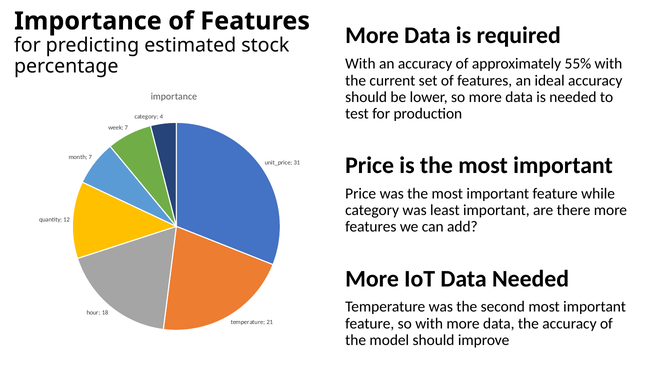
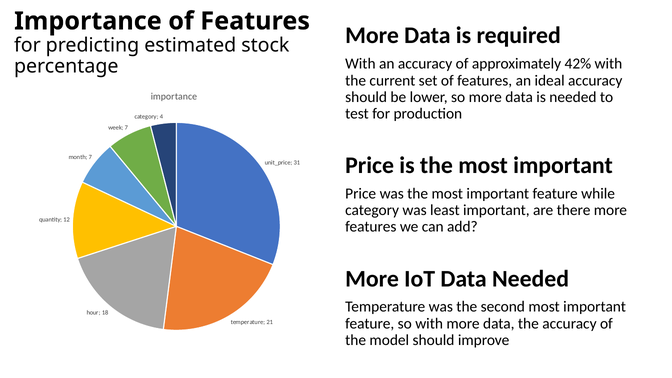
55%: 55% -> 42%
